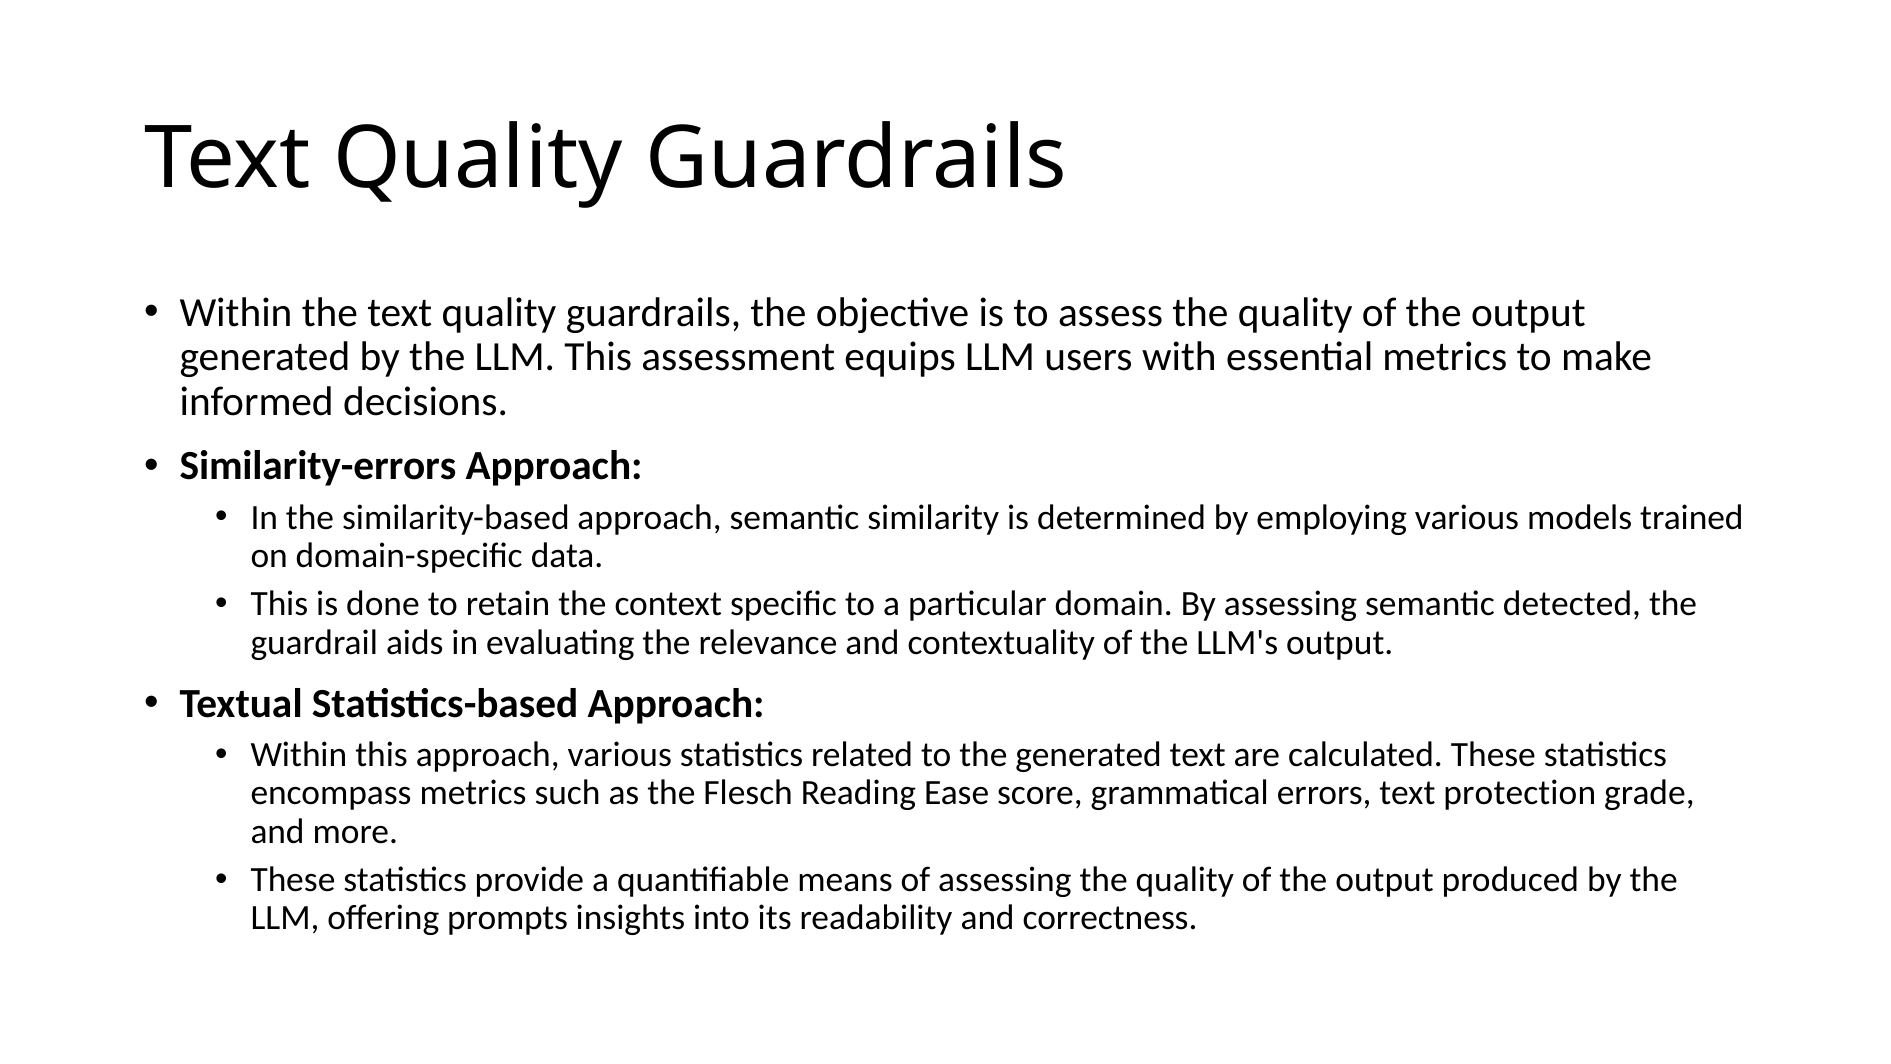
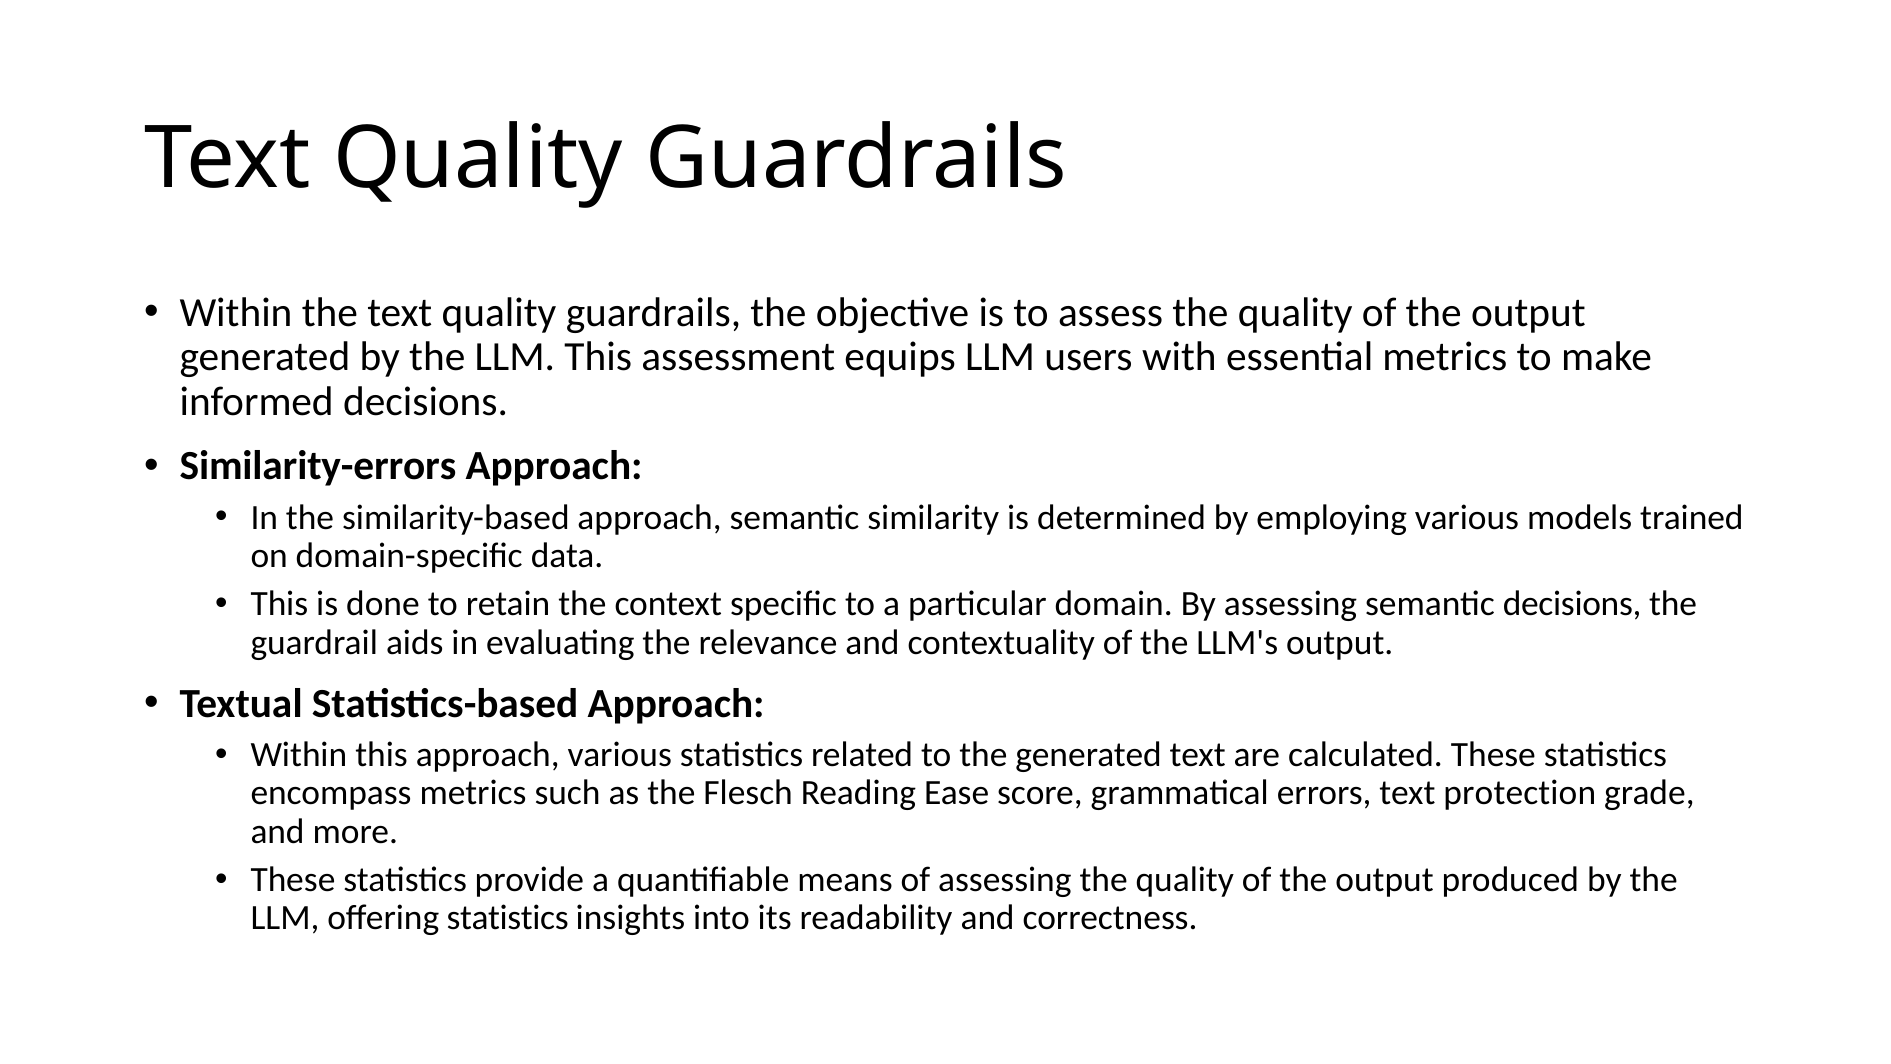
semantic detected: detected -> decisions
offering prompts: prompts -> statistics
